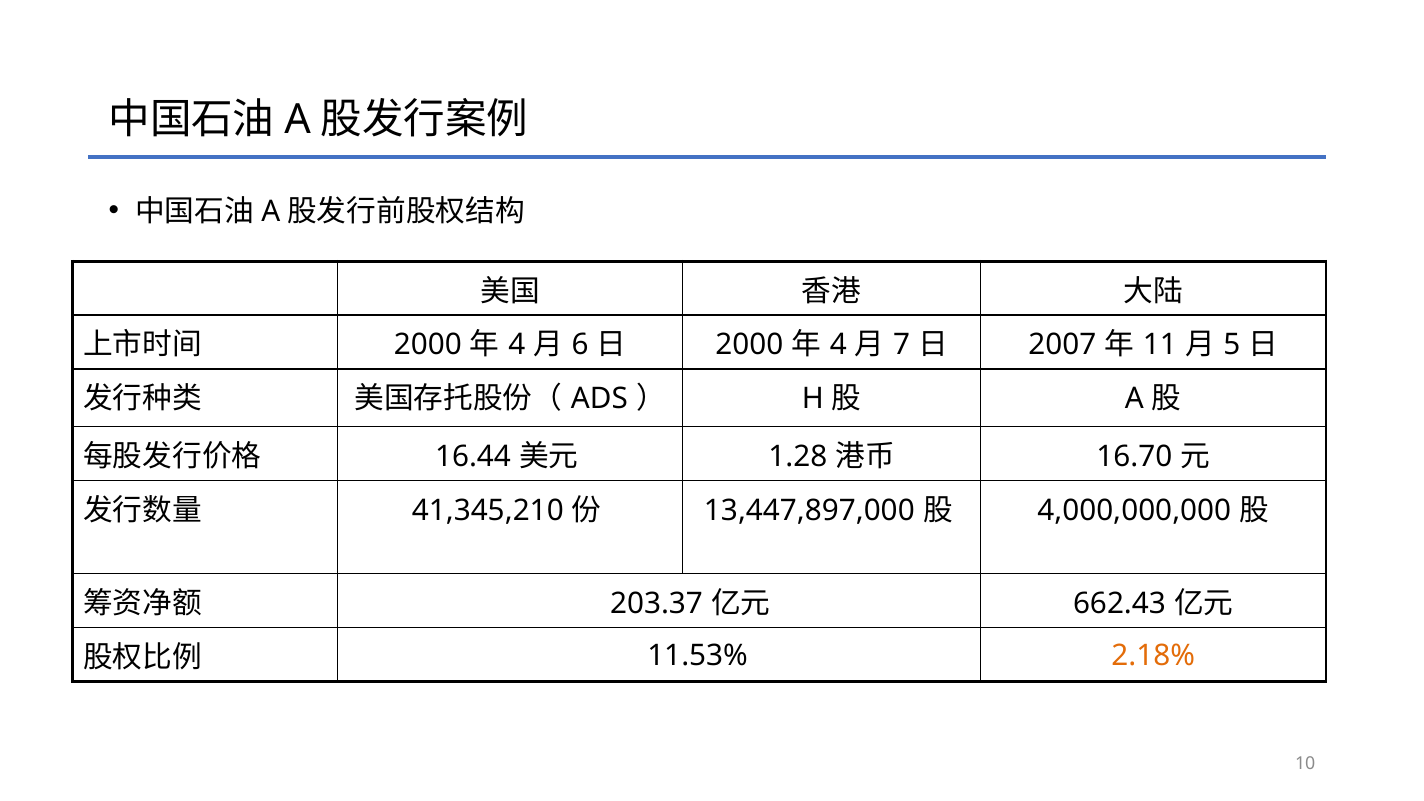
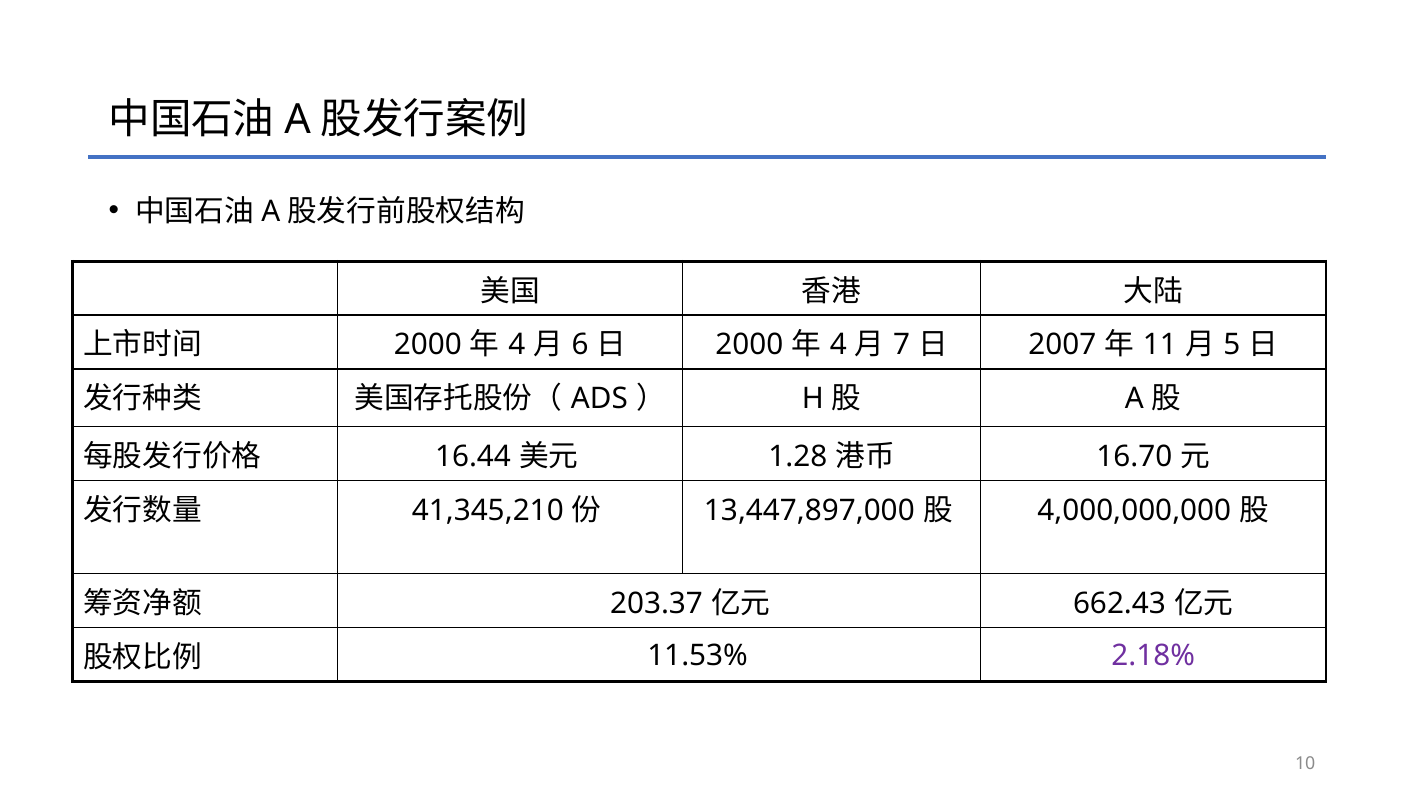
2.18% colour: orange -> purple
